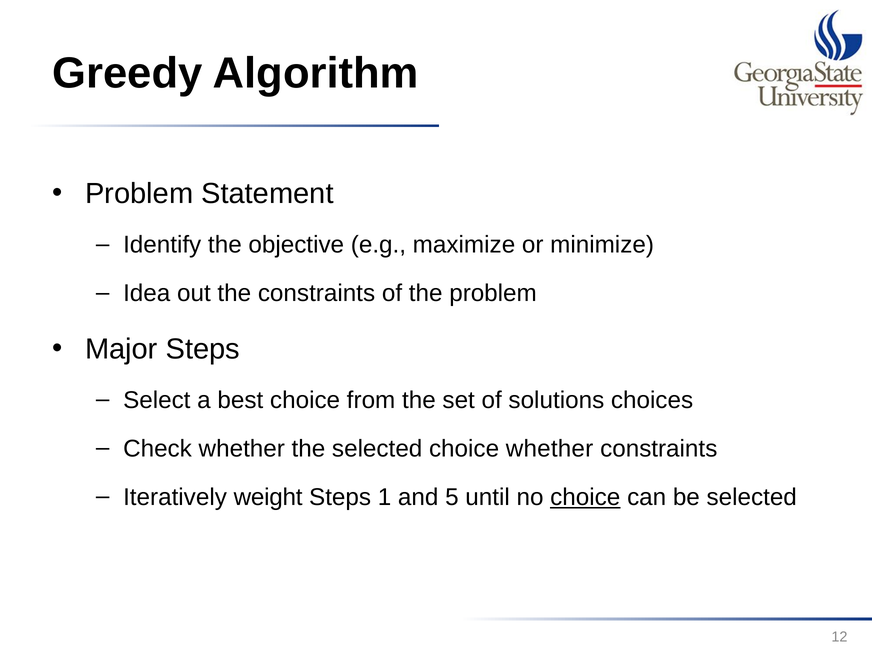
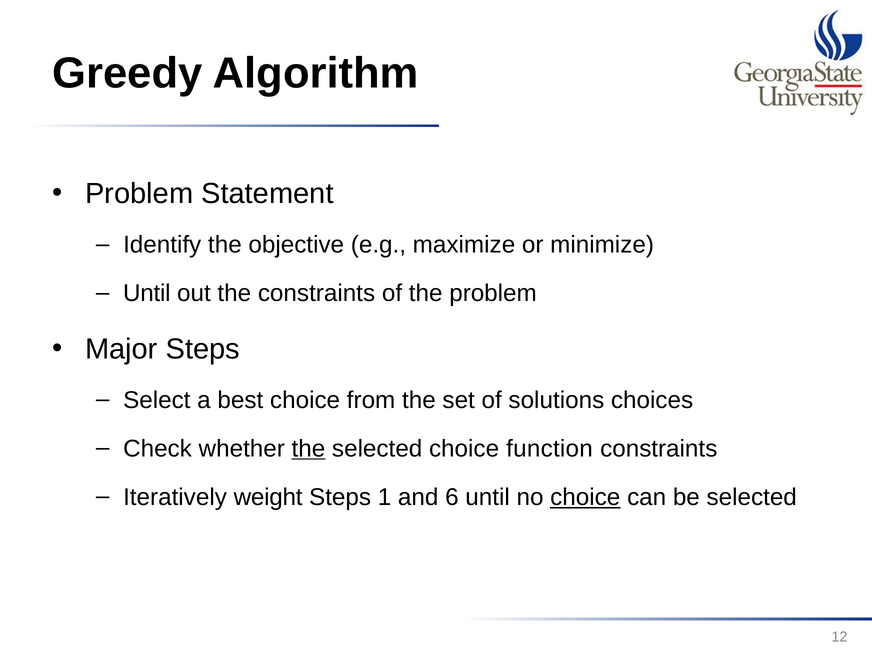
Idea at (147, 293): Idea -> Until
the at (308, 449) underline: none -> present
choice whether: whether -> function
5: 5 -> 6
